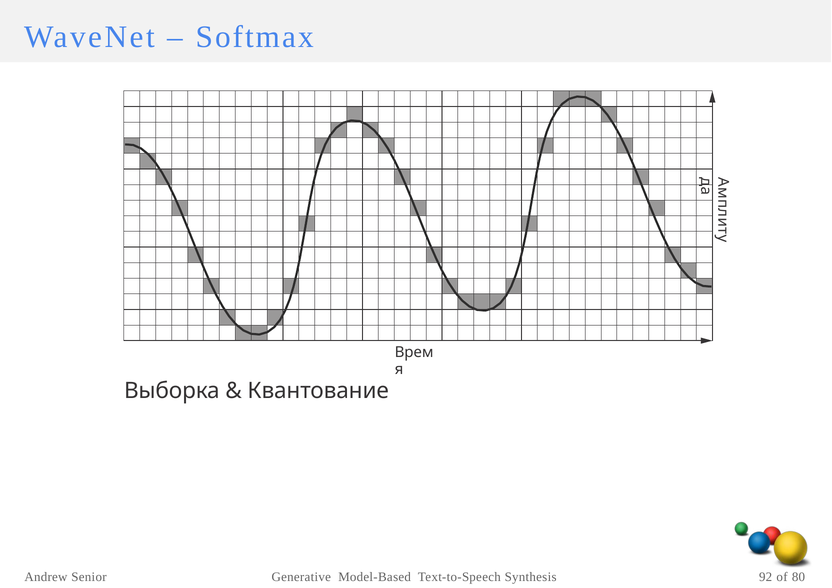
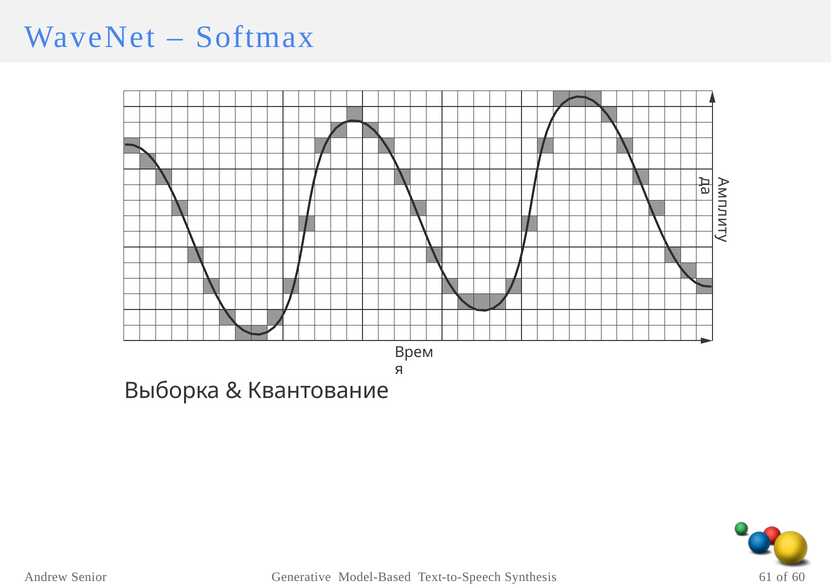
92: 92 -> 61
80: 80 -> 60
